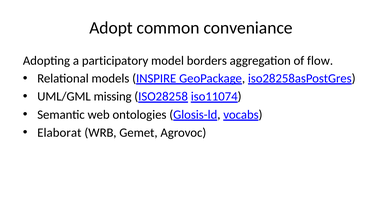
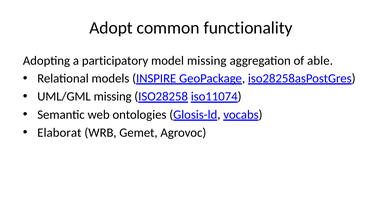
conveniance: conveniance -> functionality
model borders: borders -> missing
flow: flow -> able
